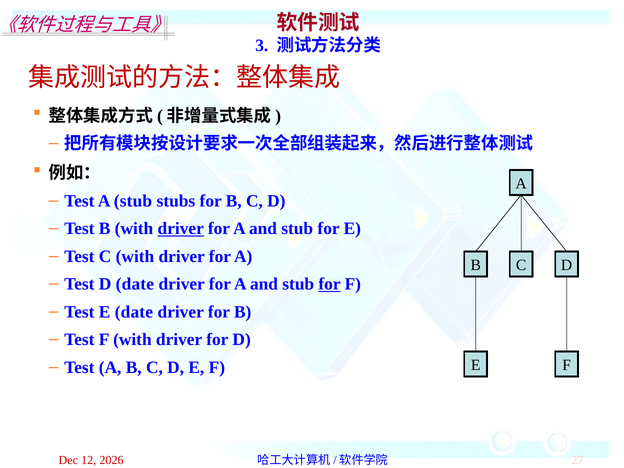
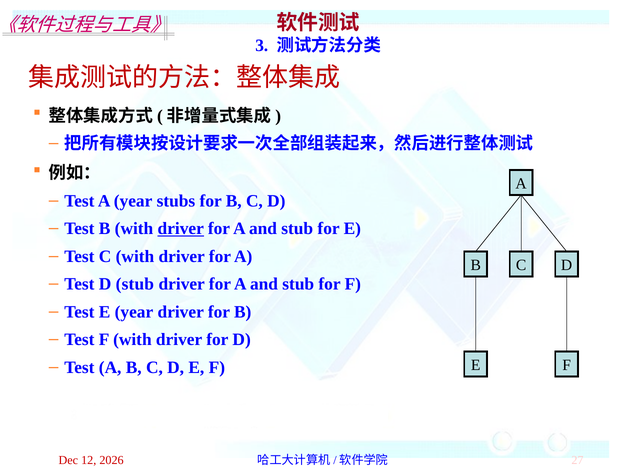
A stub: stub -> year
D date: date -> stub
for at (330, 284) underline: present -> none
E date: date -> year
